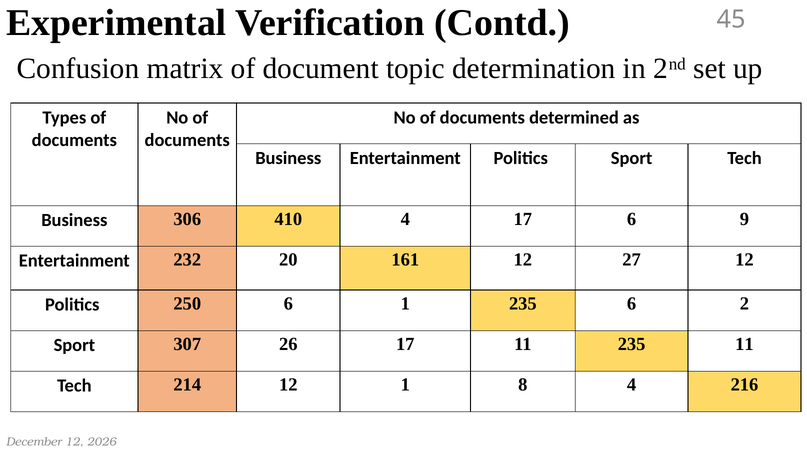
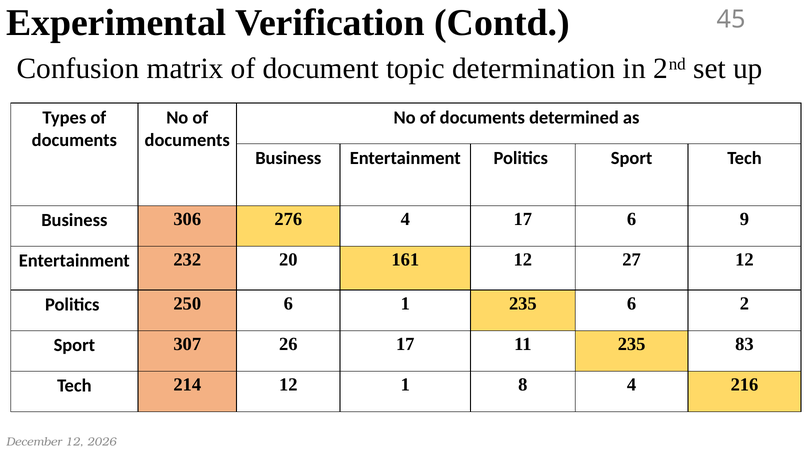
410: 410 -> 276
235 11: 11 -> 83
